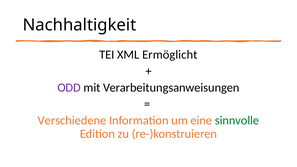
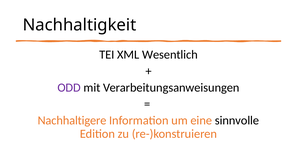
Ermöglicht: Ermöglicht -> Wesentlich
Verschiedene: Verschiedene -> Nachhaltigere
sinnvolle colour: green -> black
